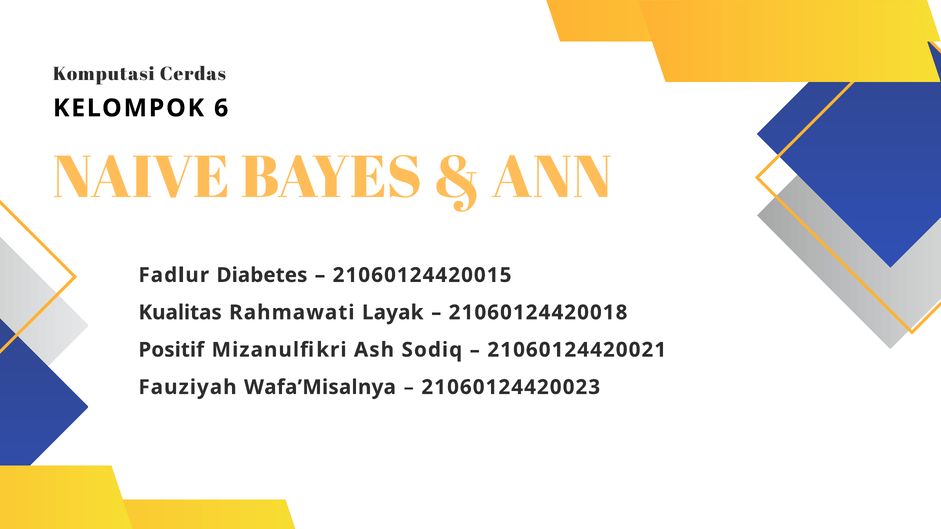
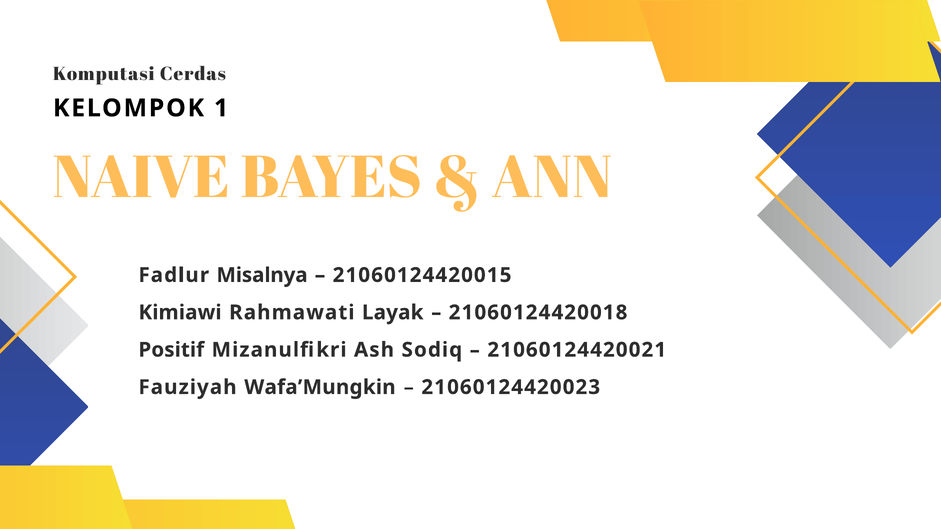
6: 6 -> 1
Diabetes: Diabetes -> Misalnya
Kualitas: Kualitas -> Kimiawi
Wafa’Misalnya: Wafa’Misalnya -> Wafa’Mungkin
